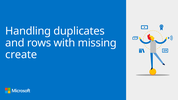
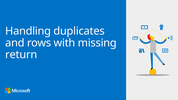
create: create -> return
